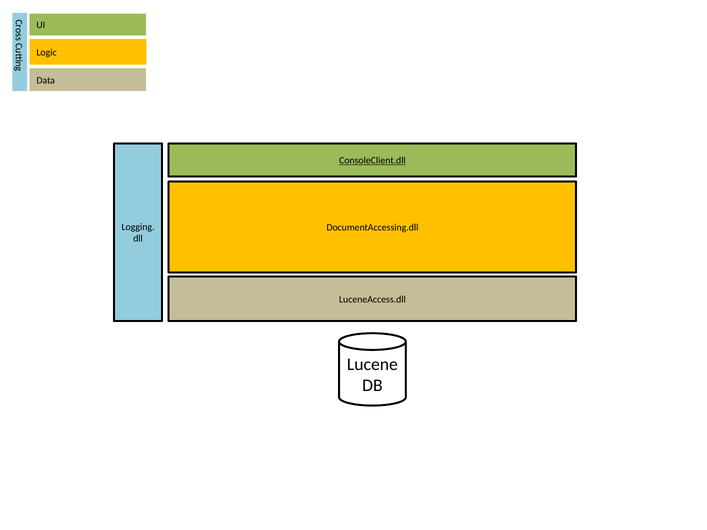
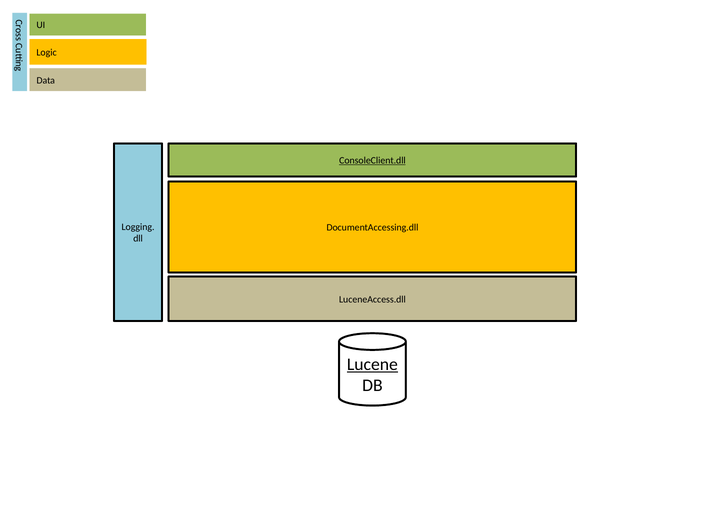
Lucene underline: none -> present
